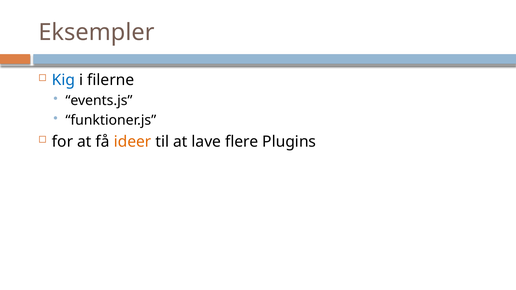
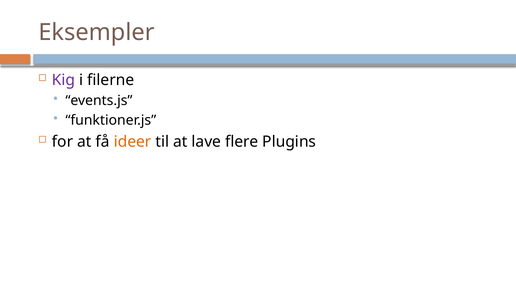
Kig colour: blue -> purple
